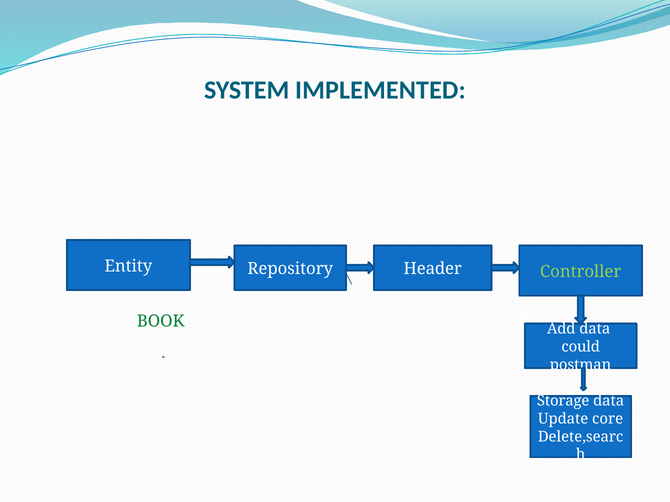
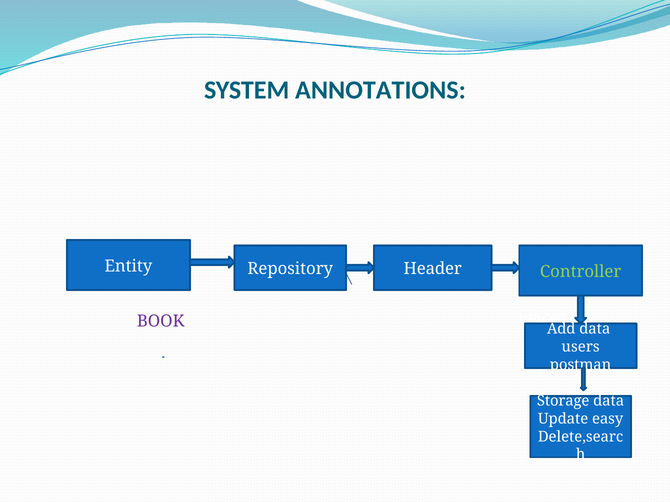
IMPLEMENTED: IMPLEMENTED -> ANNOTATIONS
BOOK at (161, 322) colour: green -> purple
could: could -> users
core: core -> easy
